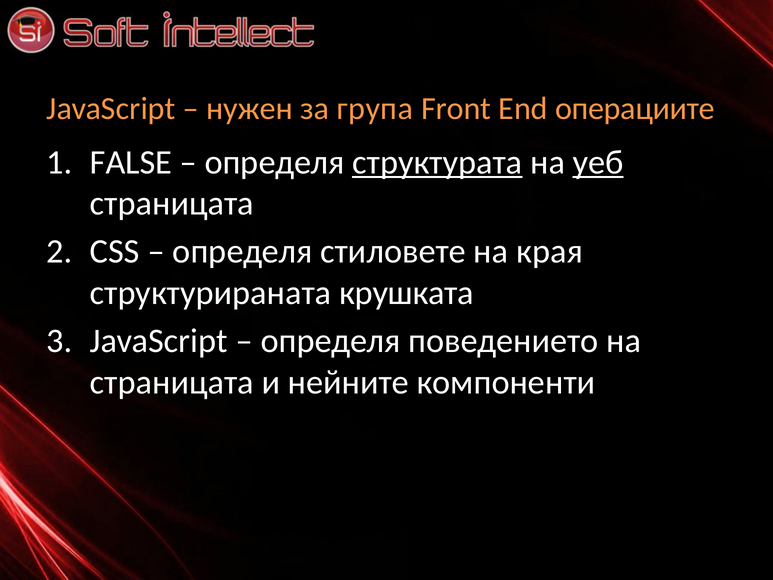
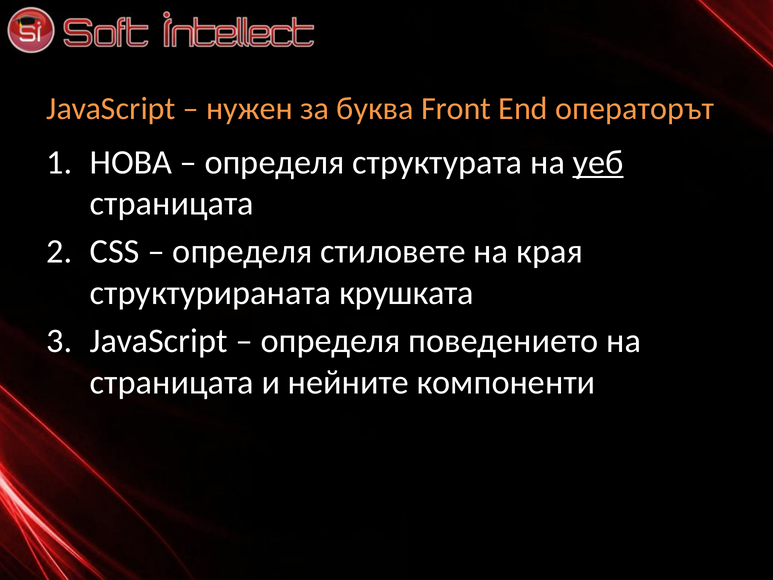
група: група -> буква
операциите: операциите -> операторът
FALSE: FALSE -> НОВА
структурата underline: present -> none
